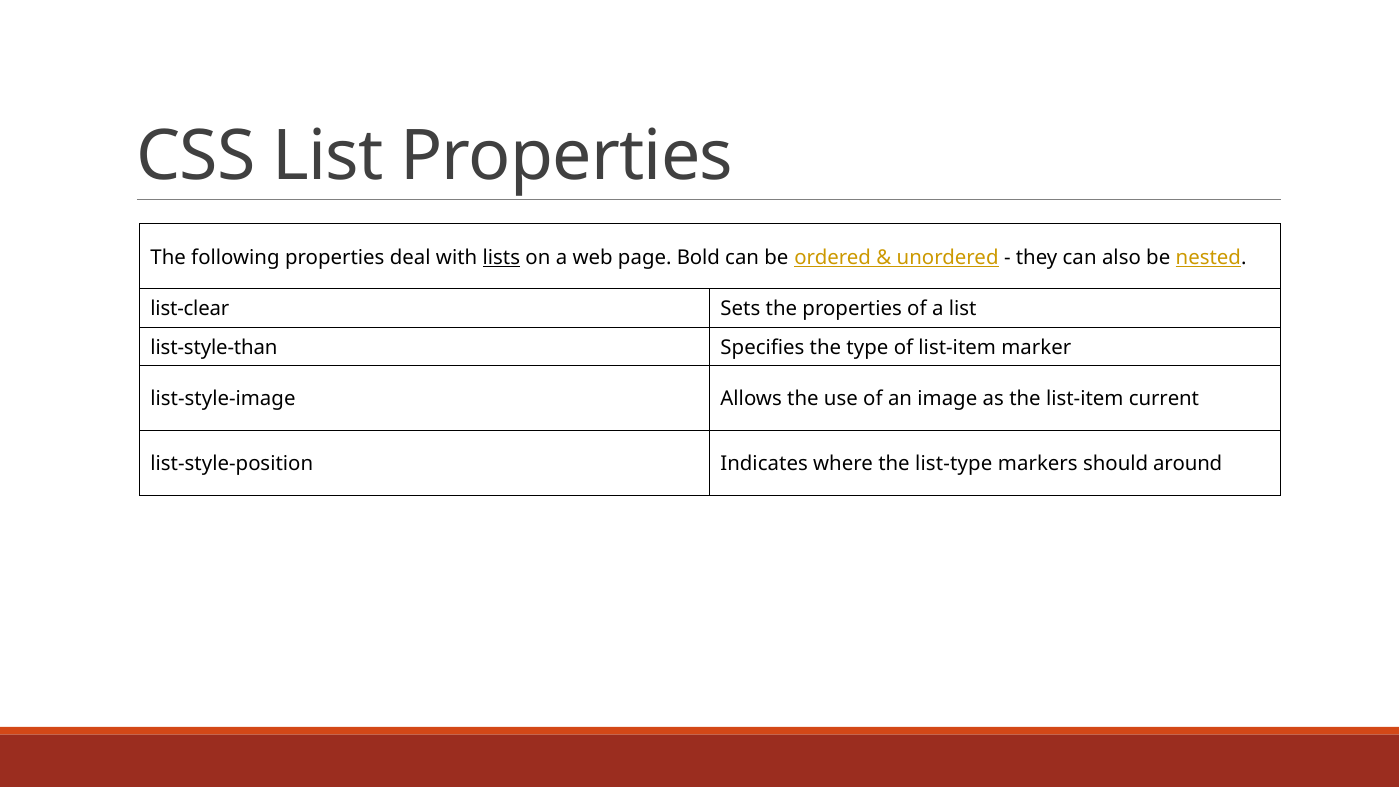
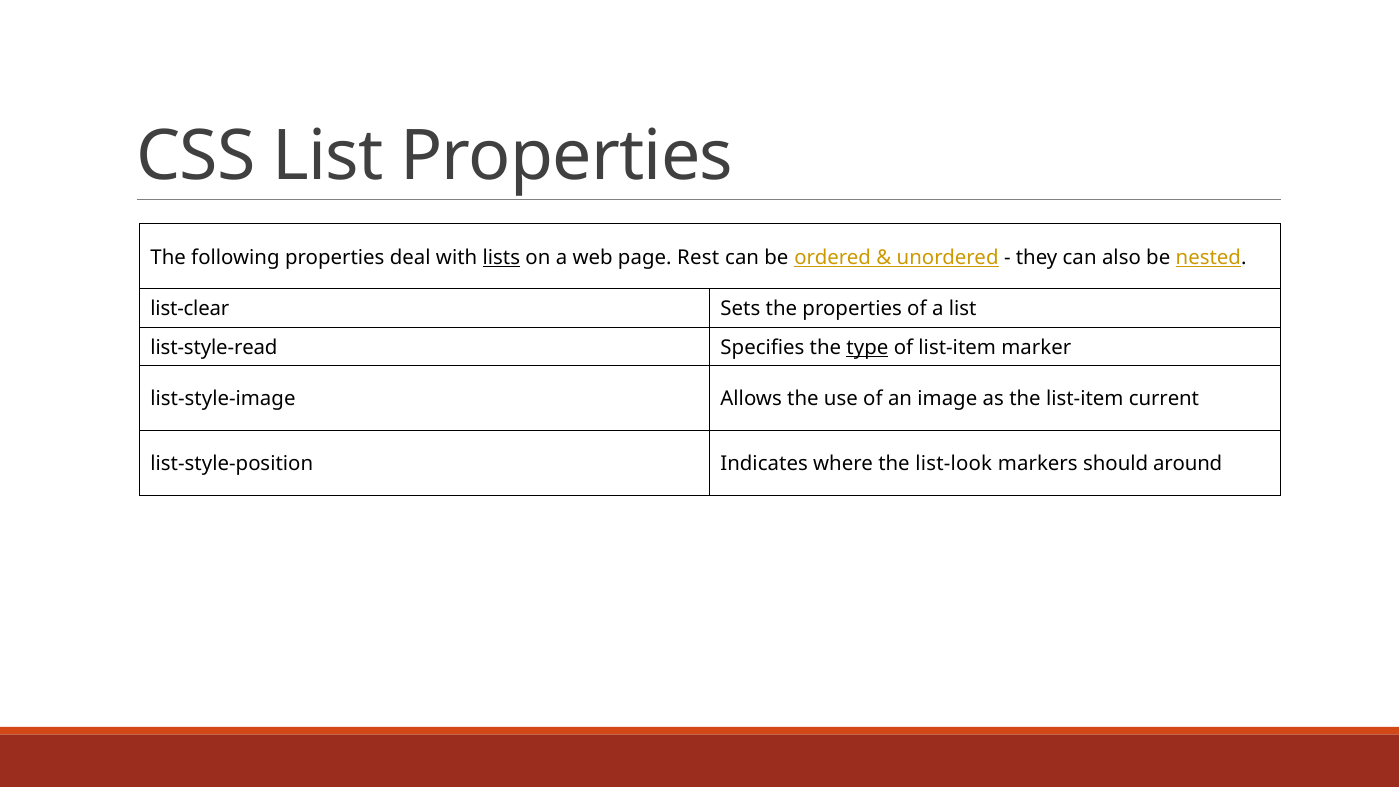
Bold: Bold -> Rest
list-style-than: list-style-than -> list-style-read
type underline: none -> present
list-type: list-type -> list-look
